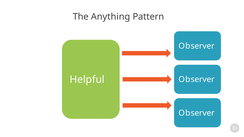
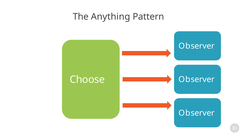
Helpful: Helpful -> Choose
